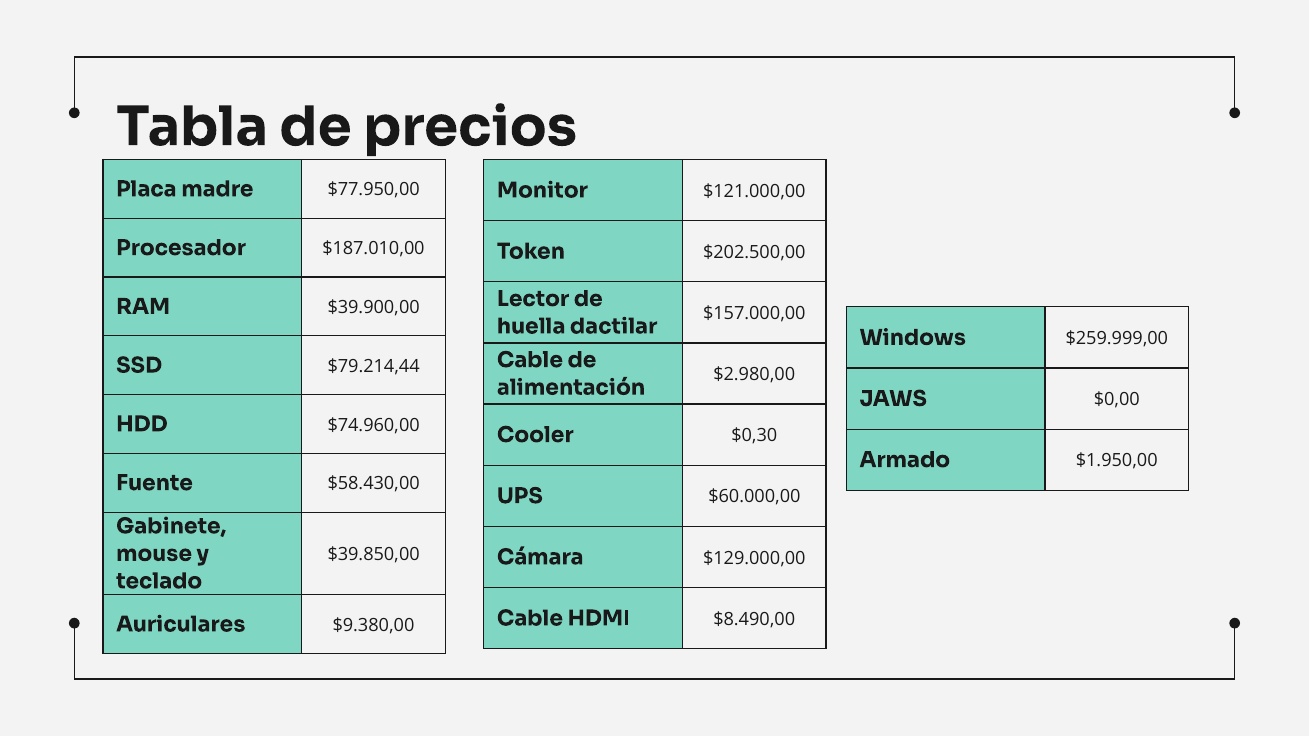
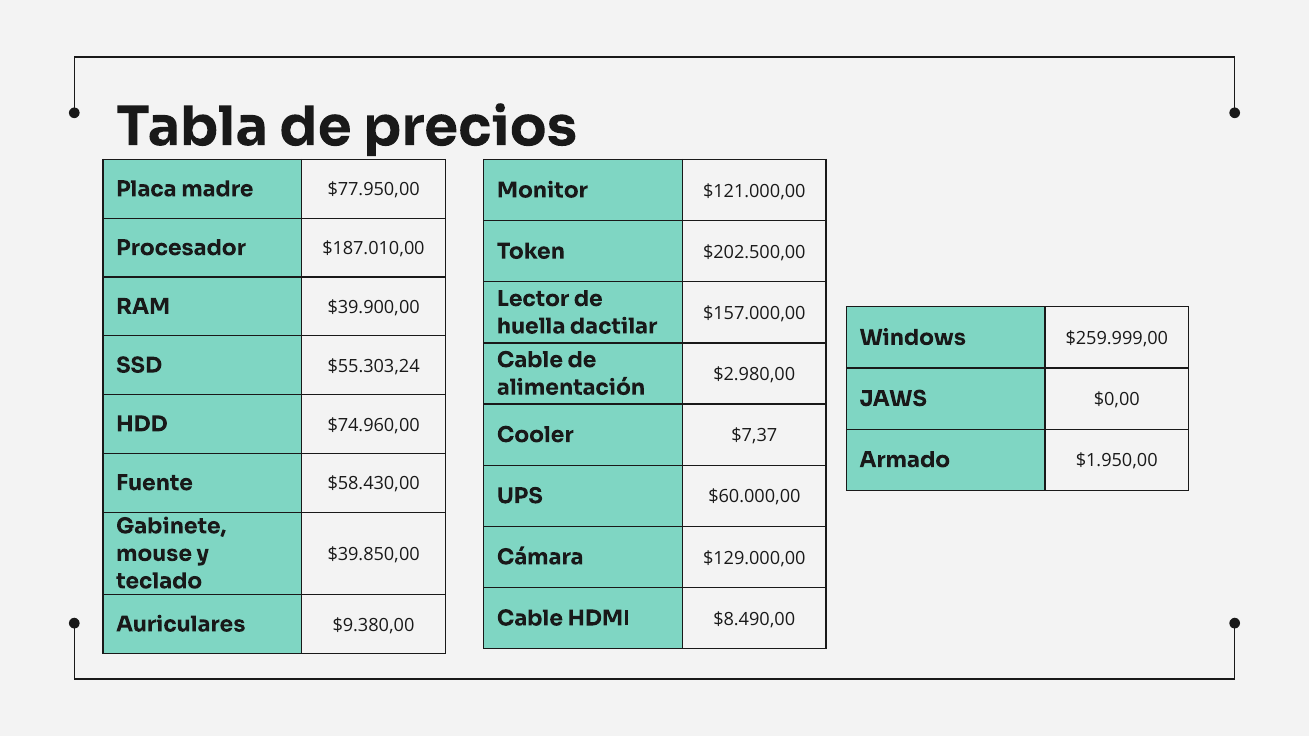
$79.214,44: $79.214,44 -> $55.303,24
$0,30: $0,30 -> $7,37
